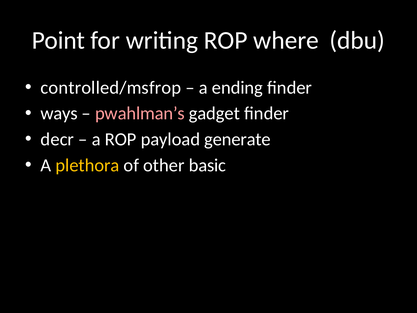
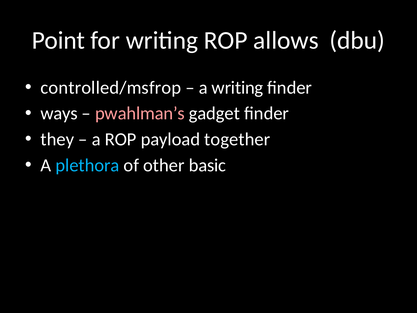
where: where -> allows
a ending: ending -> writing
decr: decr -> they
generate: generate -> together
plethora colour: yellow -> light blue
